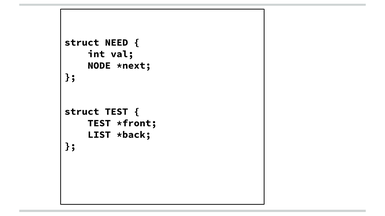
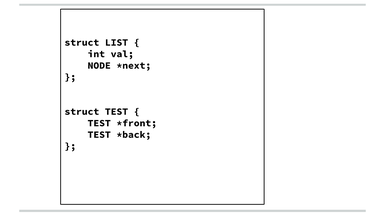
NEED: NEED -> LIST
LIST at (99, 135): LIST -> TEST
